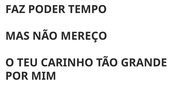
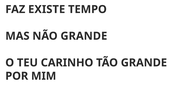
PODER: PODER -> EXISTE
NÃO MEREÇO: MEREÇO -> GRANDE
